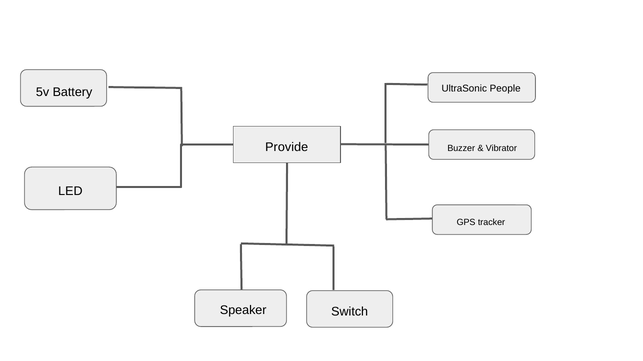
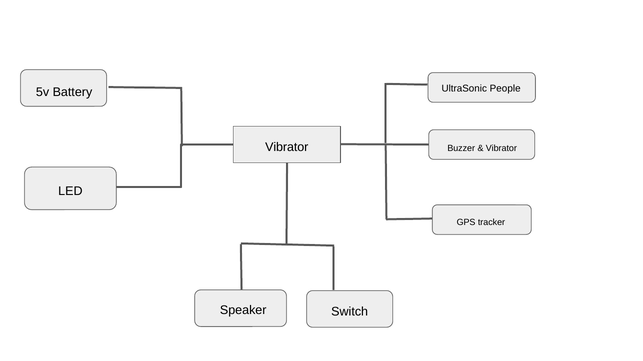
Provide at (287, 148): Provide -> Vibrator
